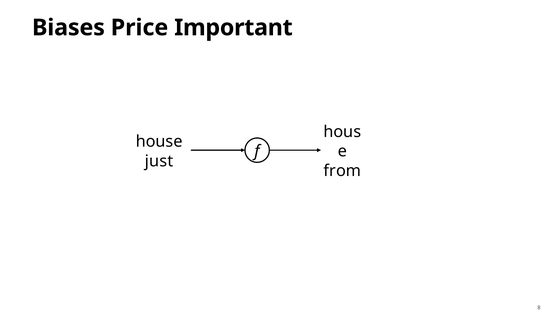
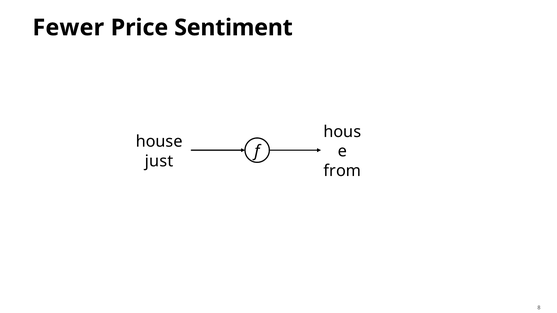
Biases: Biases -> Fewer
Important: Important -> Sentiment
